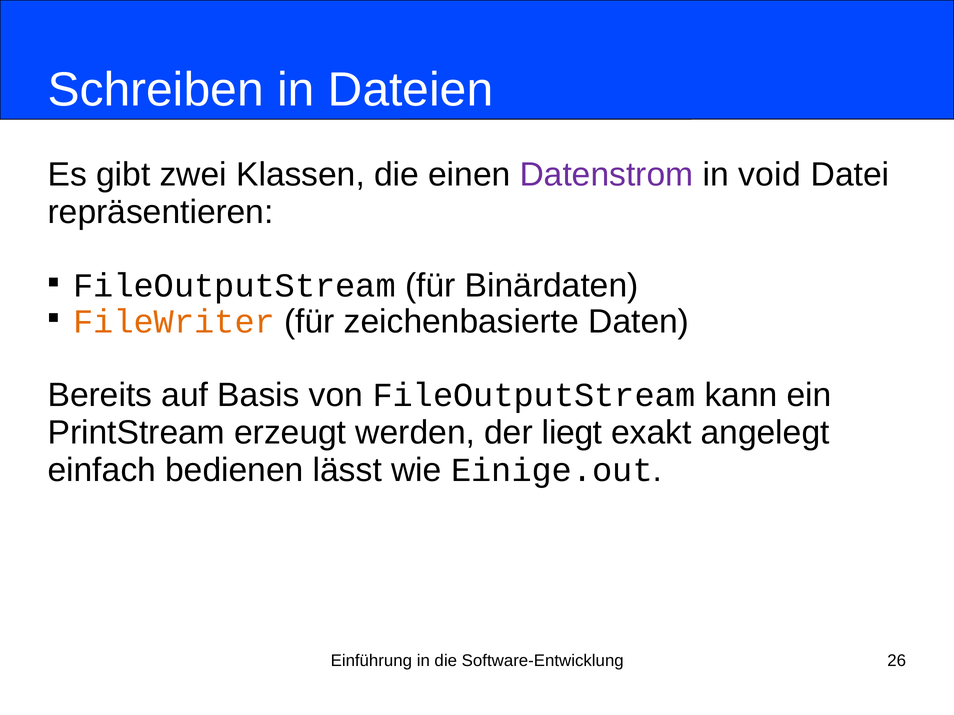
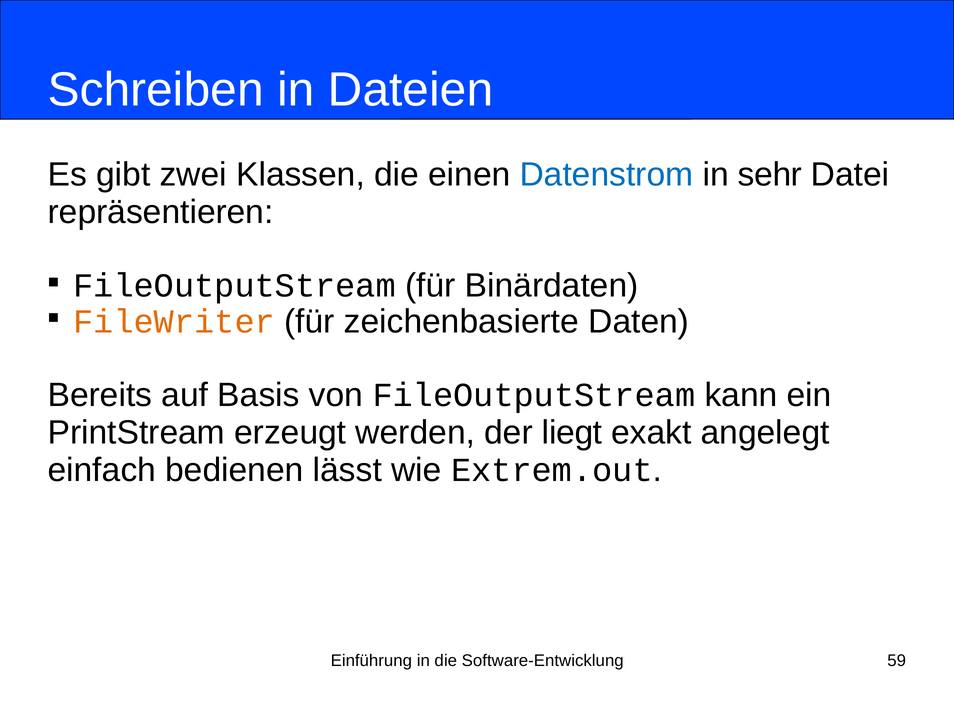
Datenstrom colour: purple -> blue
void: void -> sehr
Einige.out: Einige.out -> Extrem.out
26: 26 -> 59
